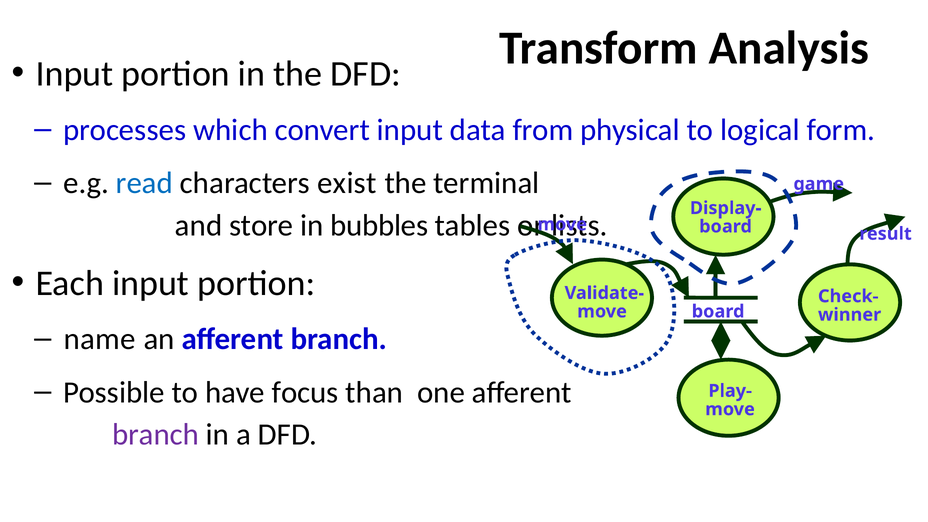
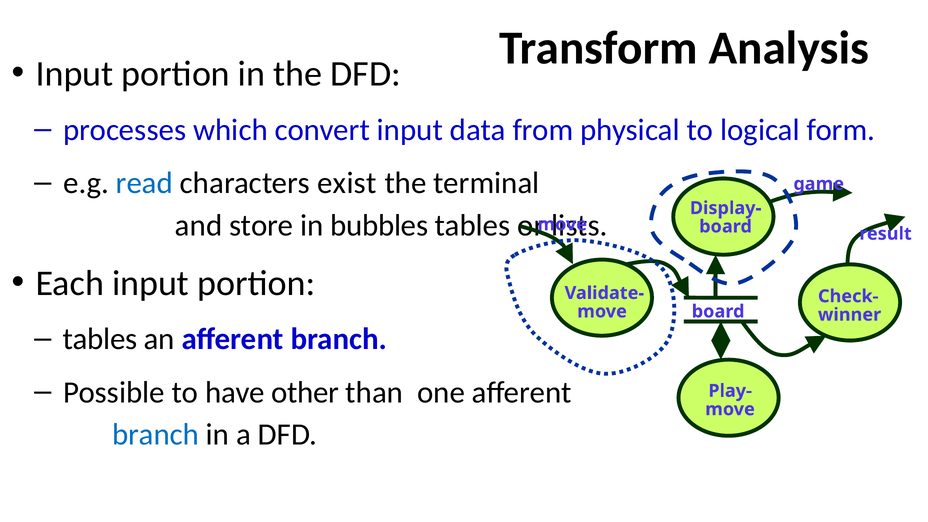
name at (100, 339): name -> tables
focus: focus -> other
branch at (155, 435) colour: purple -> blue
